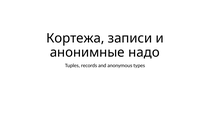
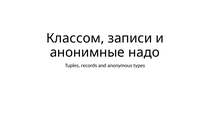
Кортежа: Кортежа -> Классом
